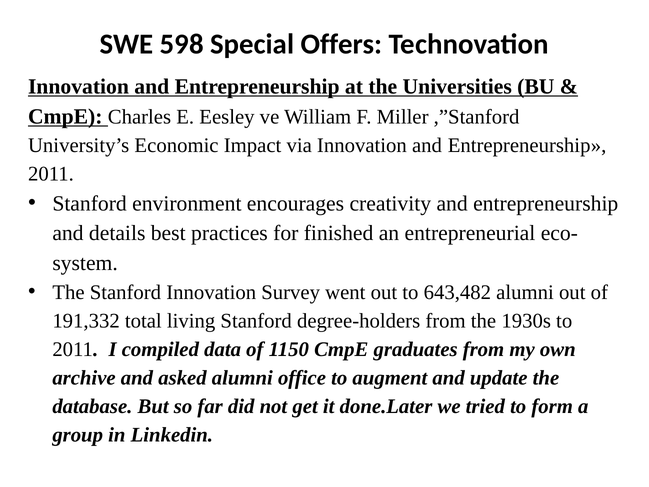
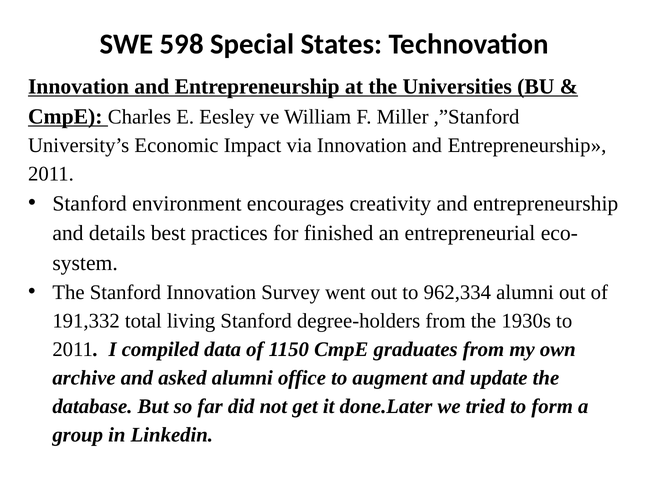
Offers: Offers -> States
643,482: 643,482 -> 962,334
